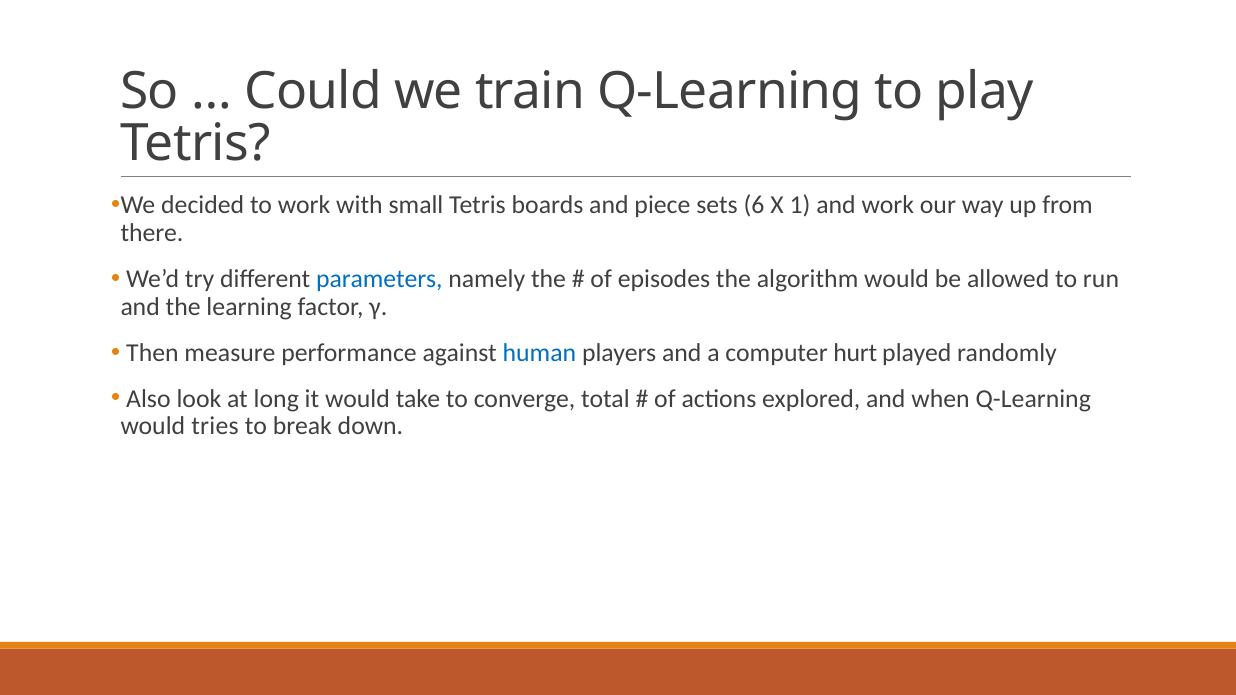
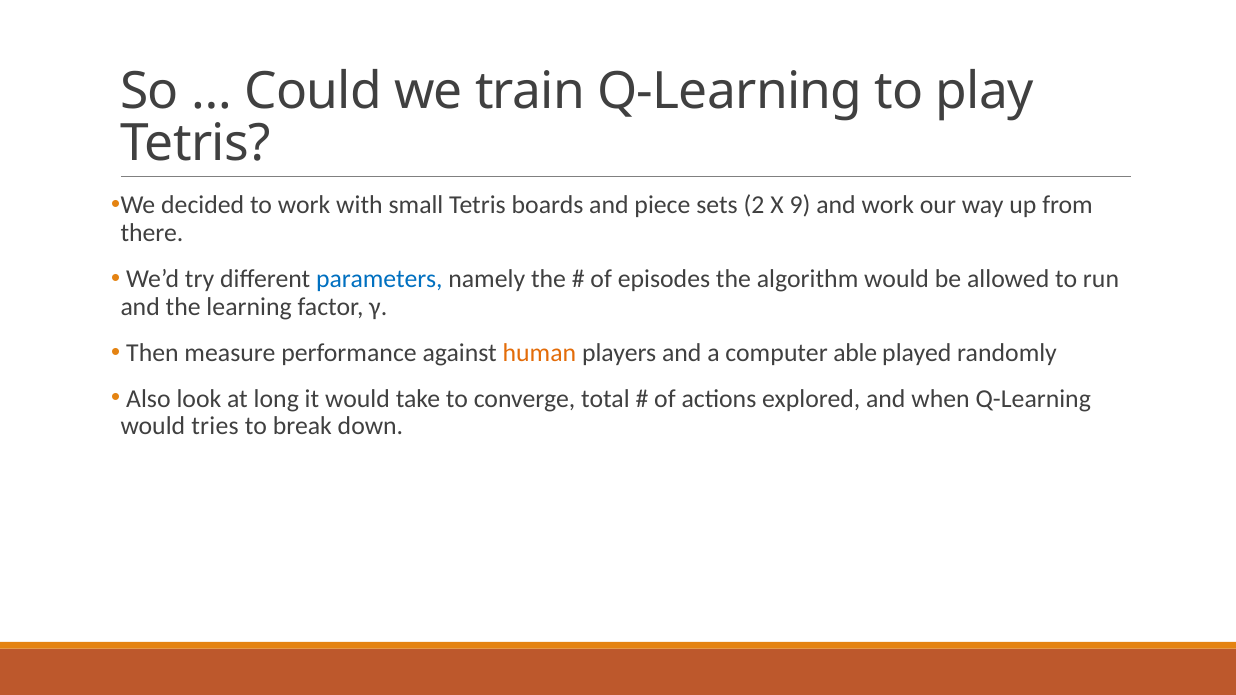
6: 6 -> 2
1: 1 -> 9
human colour: blue -> orange
hurt: hurt -> able
